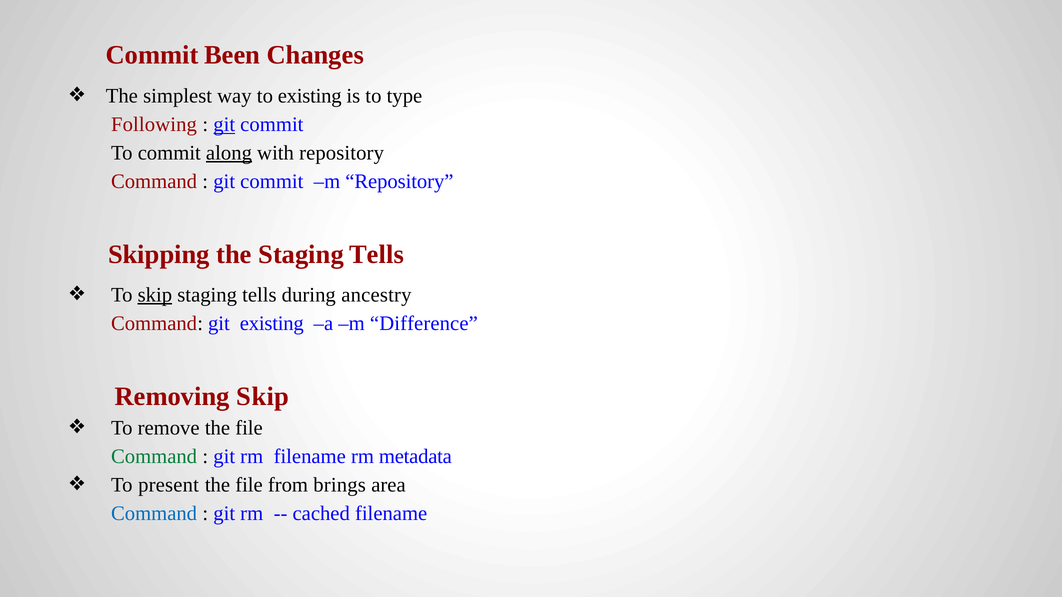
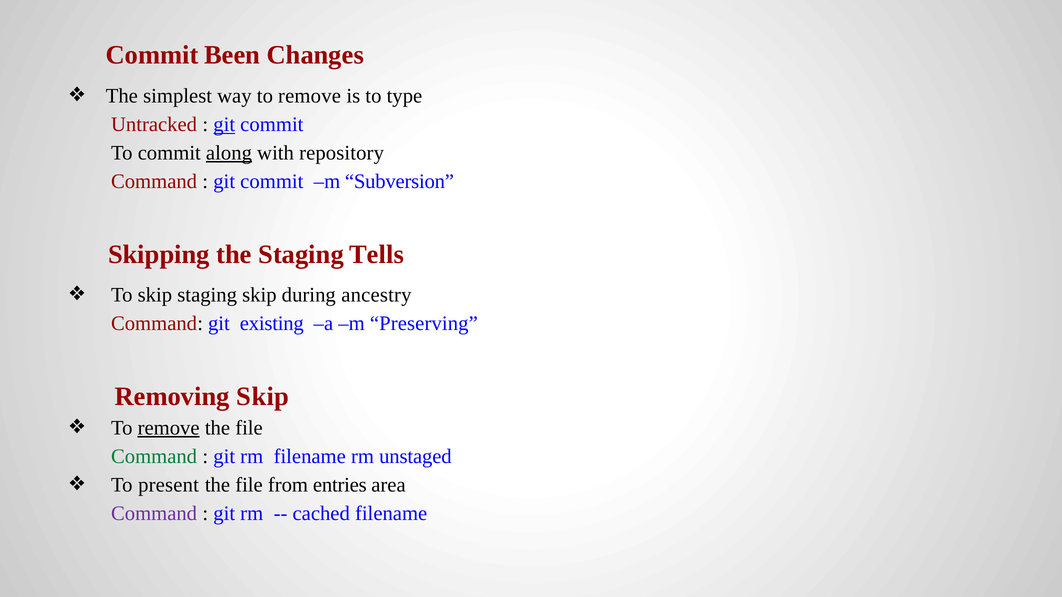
way to existing: existing -> remove
Following: Following -> Untracked
m Repository: Repository -> Subversion
skip at (155, 295) underline: present -> none
tells at (259, 295): tells -> skip
Difference: Difference -> Preserving
remove at (169, 428) underline: none -> present
metadata: metadata -> unstaged
brings: brings -> entries
Command at (154, 514) colour: blue -> purple
